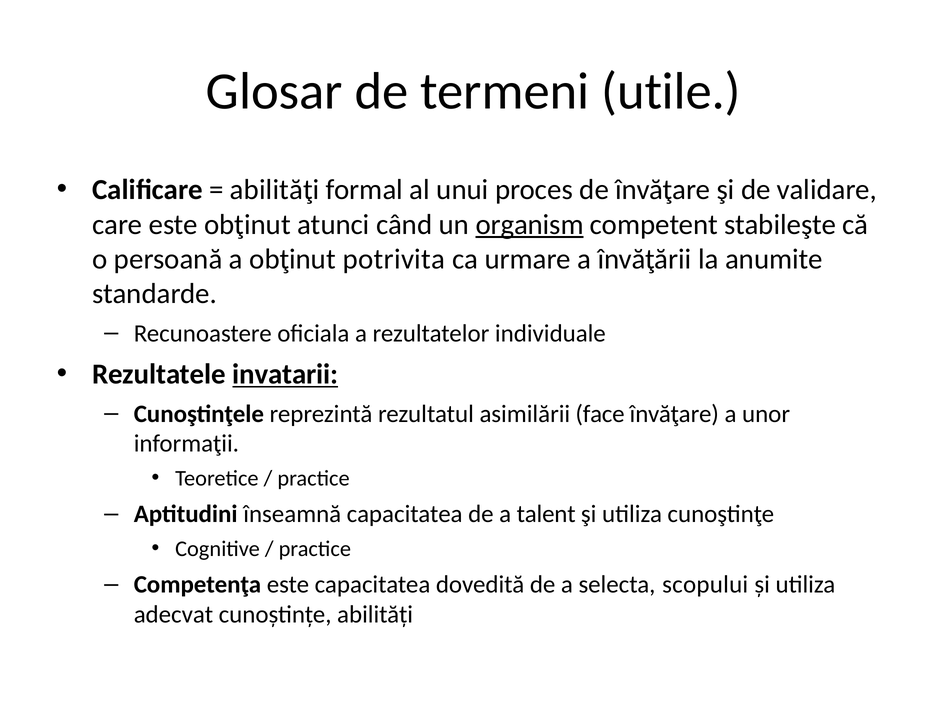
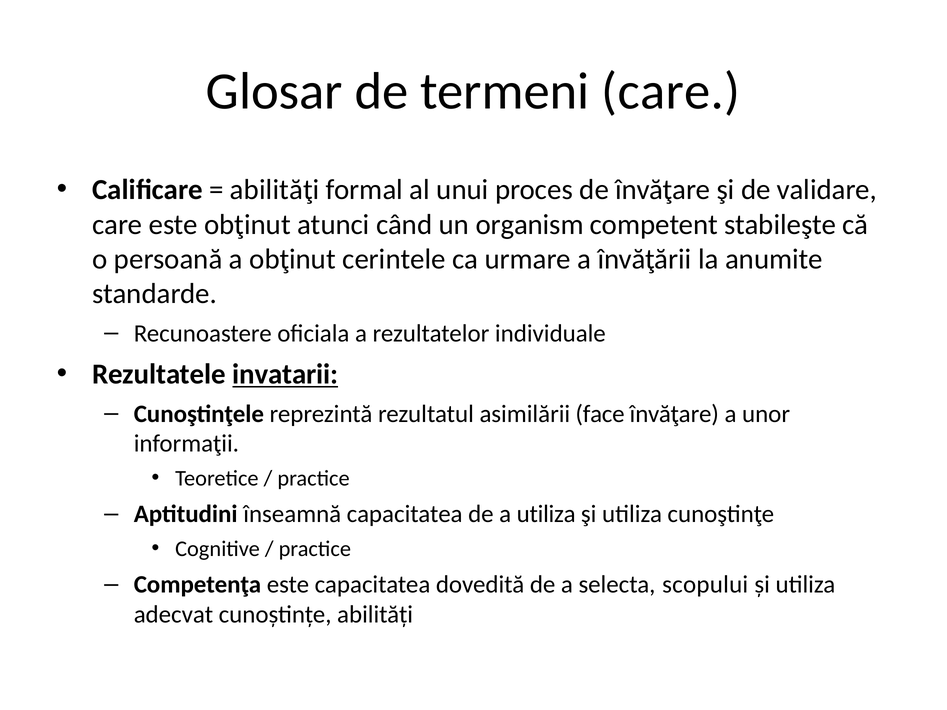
termeni utile: utile -> care
organism underline: present -> none
potrivita: potrivita -> cerintele
a talent: talent -> utiliza
